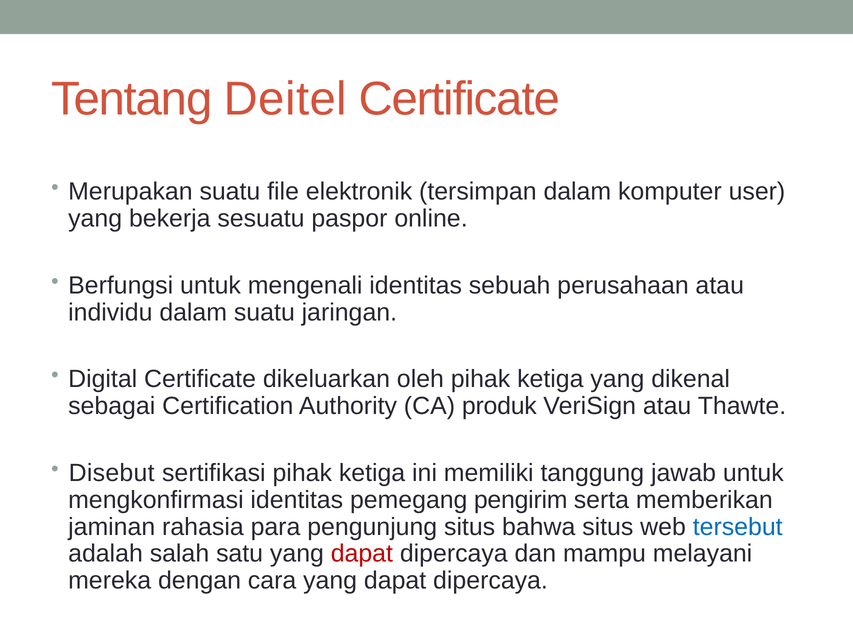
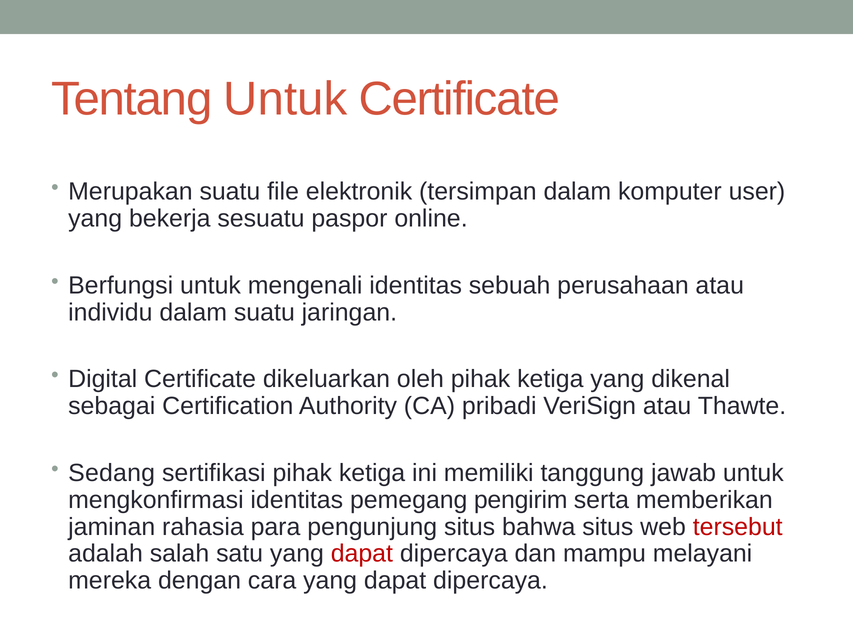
Tentang Deitel: Deitel -> Untuk
produk: produk -> pribadi
Disebut: Disebut -> Sedang
tersebut colour: blue -> red
